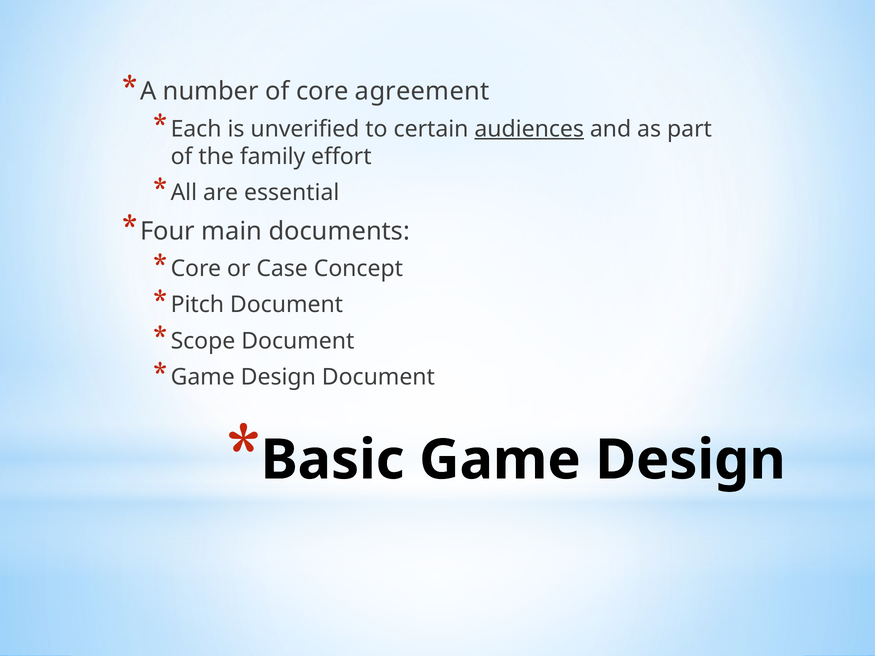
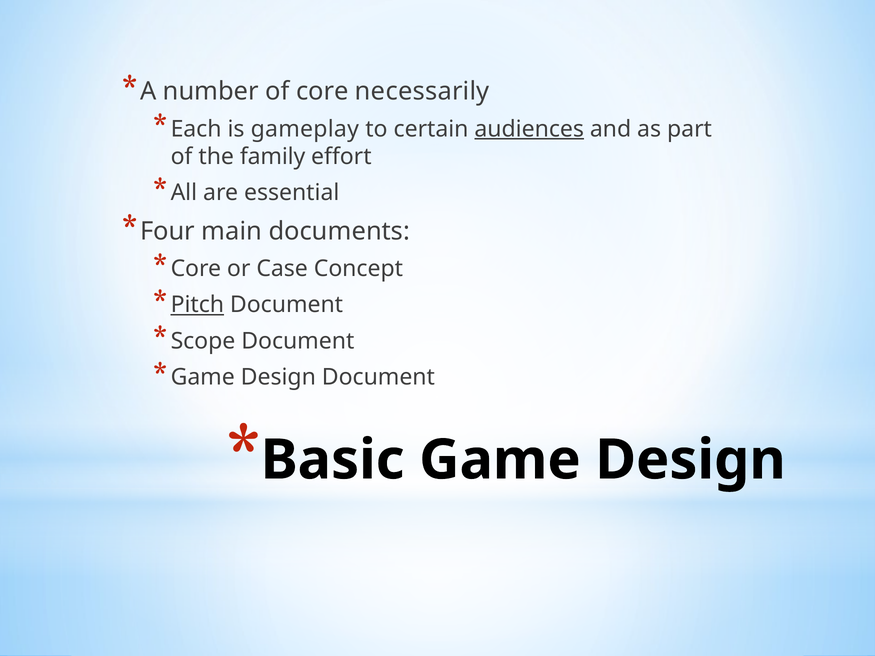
agreement: agreement -> necessarily
unverified: unverified -> gameplay
Pitch underline: none -> present
